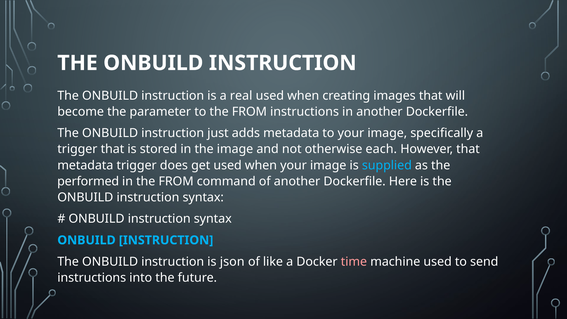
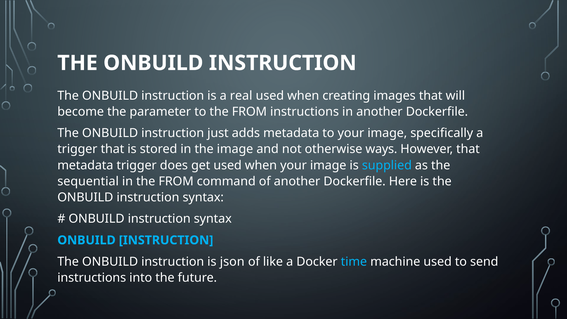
each: each -> ways
performed: performed -> sequential
time colour: pink -> light blue
